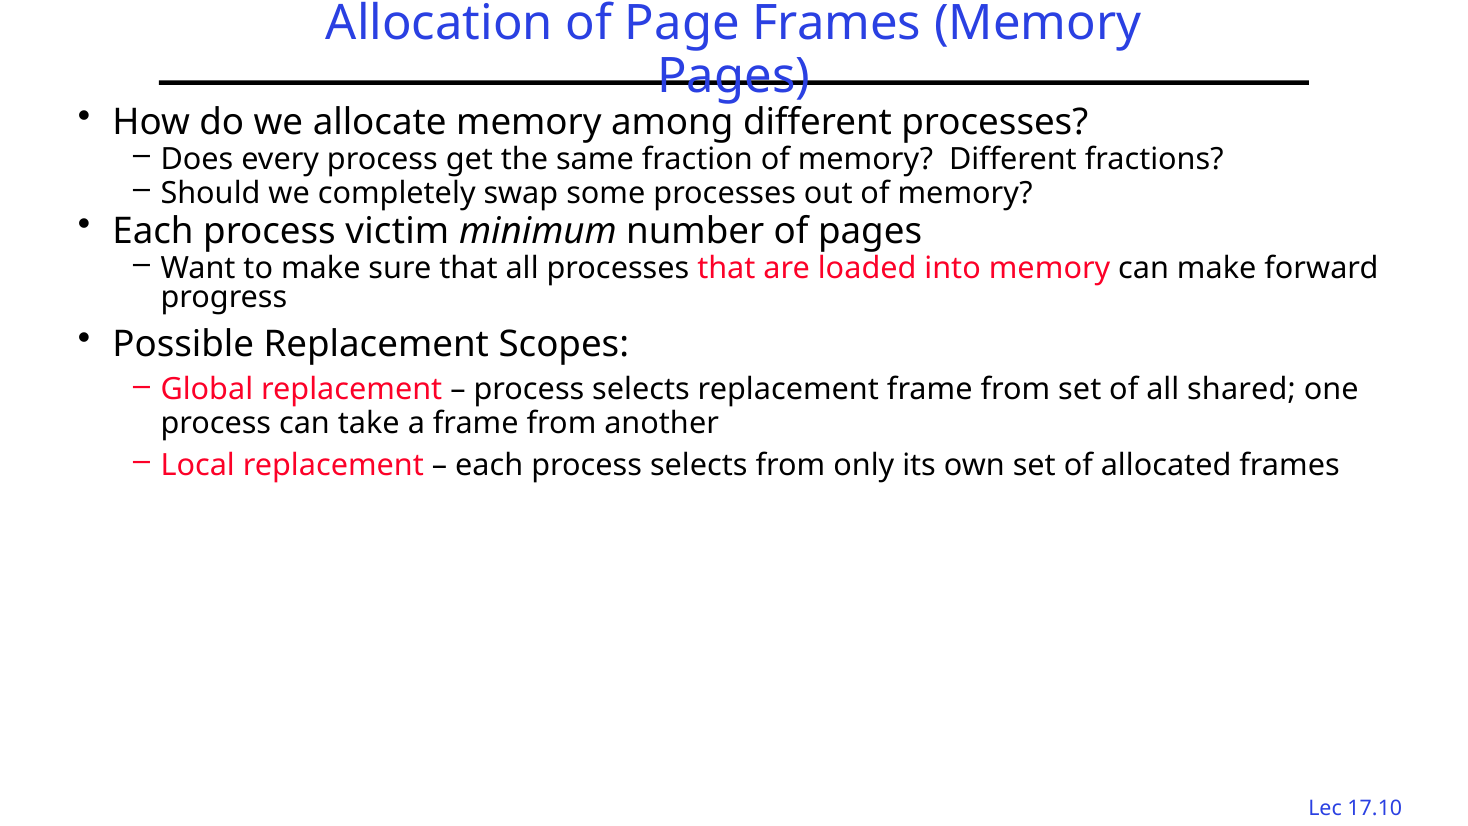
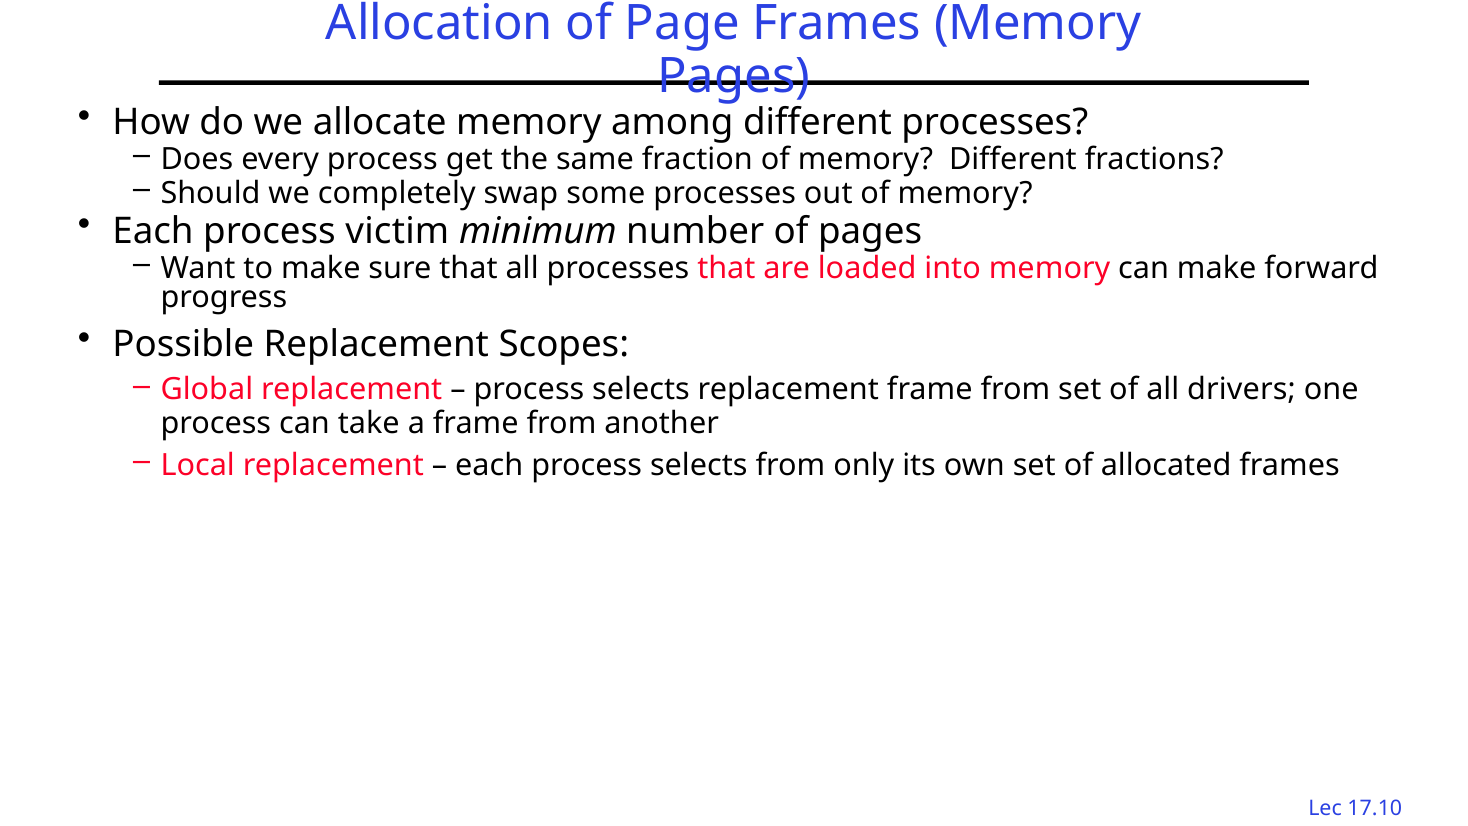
shared: shared -> drivers
